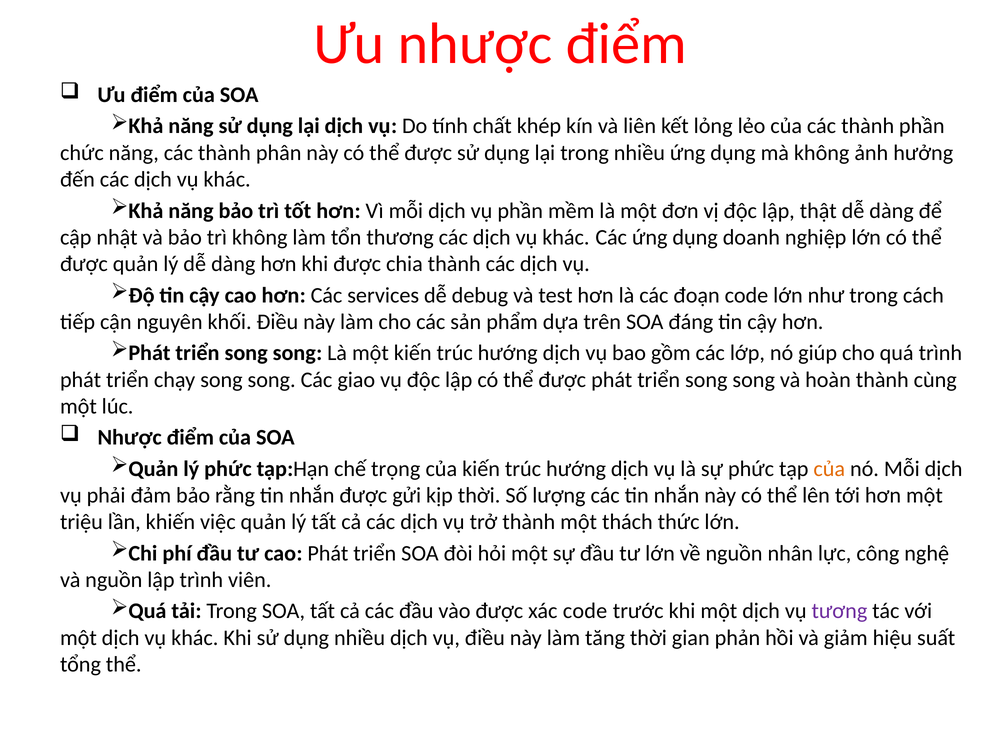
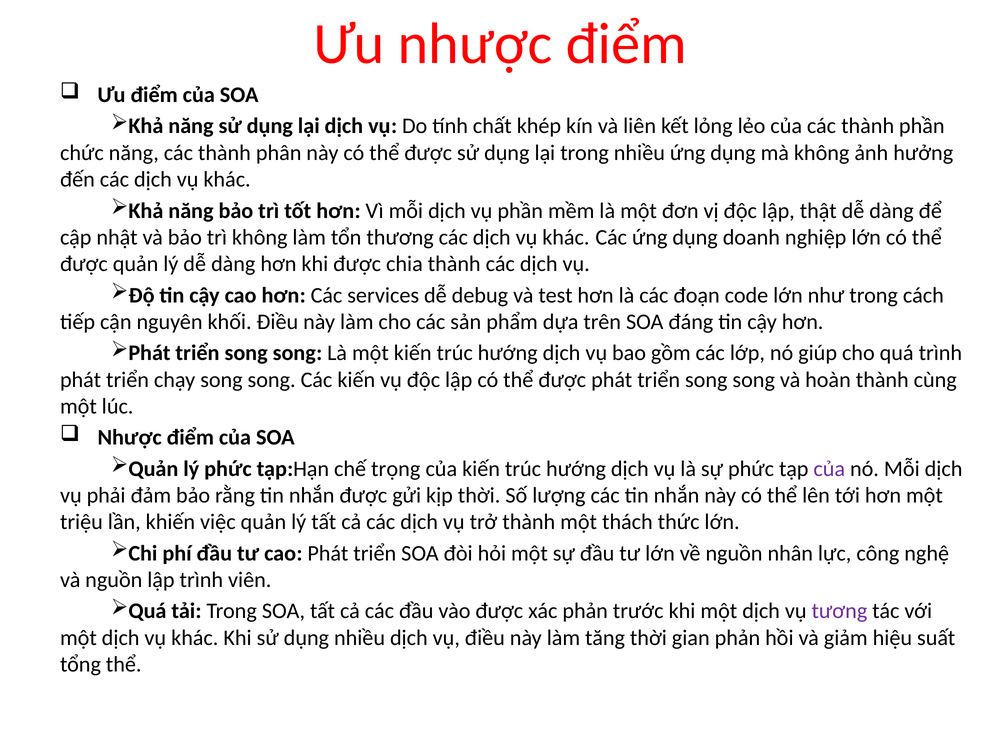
Các giao: giao -> kiến
của at (829, 469) colour: orange -> purple
xác code: code -> phản
